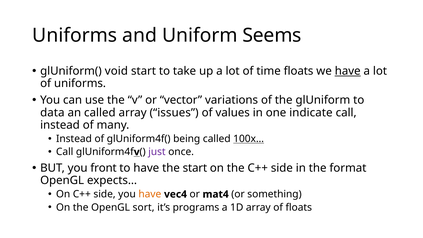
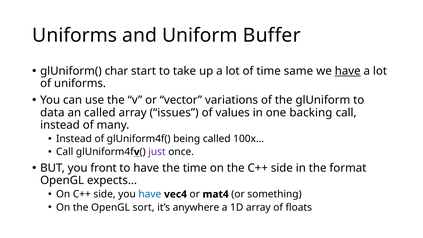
Seems: Seems -> Buffer
void: void -> char
time floats: floats -> same
indicate: indicate -> backing
100x… underline: present -> none
the start: start -> time
have at (150, 194) colour: orange -> blue
programs: programs -> anywhere
